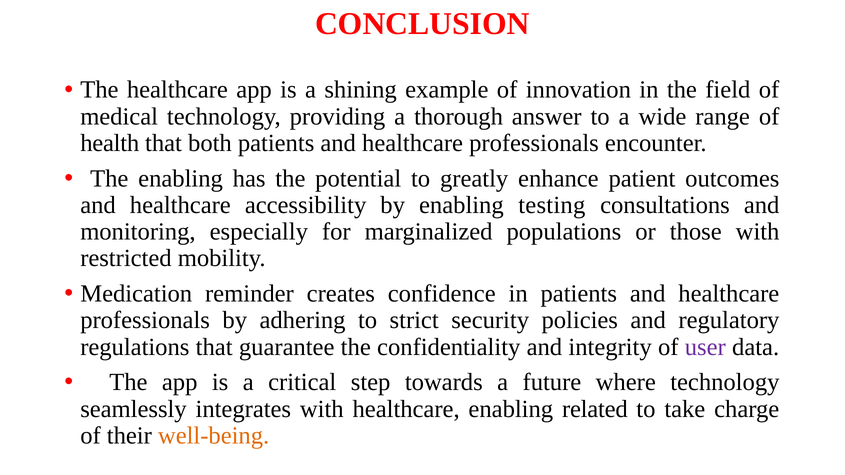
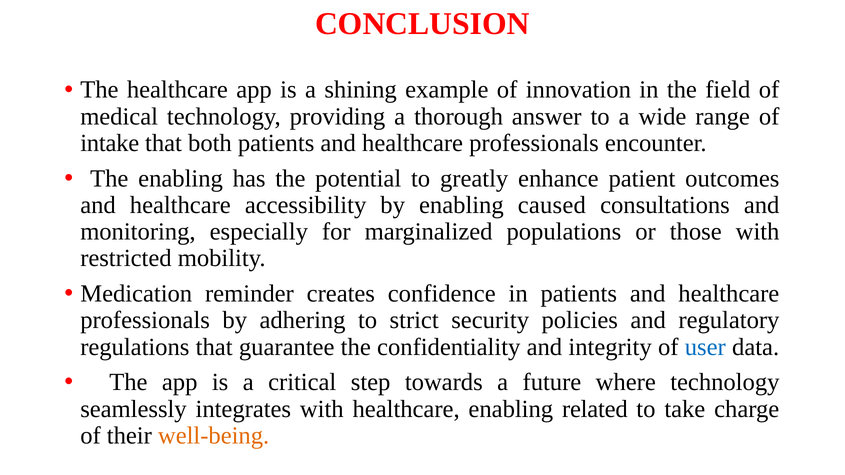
health: health -> intake
testing: testing -> caused
user colour: purple -> blue
